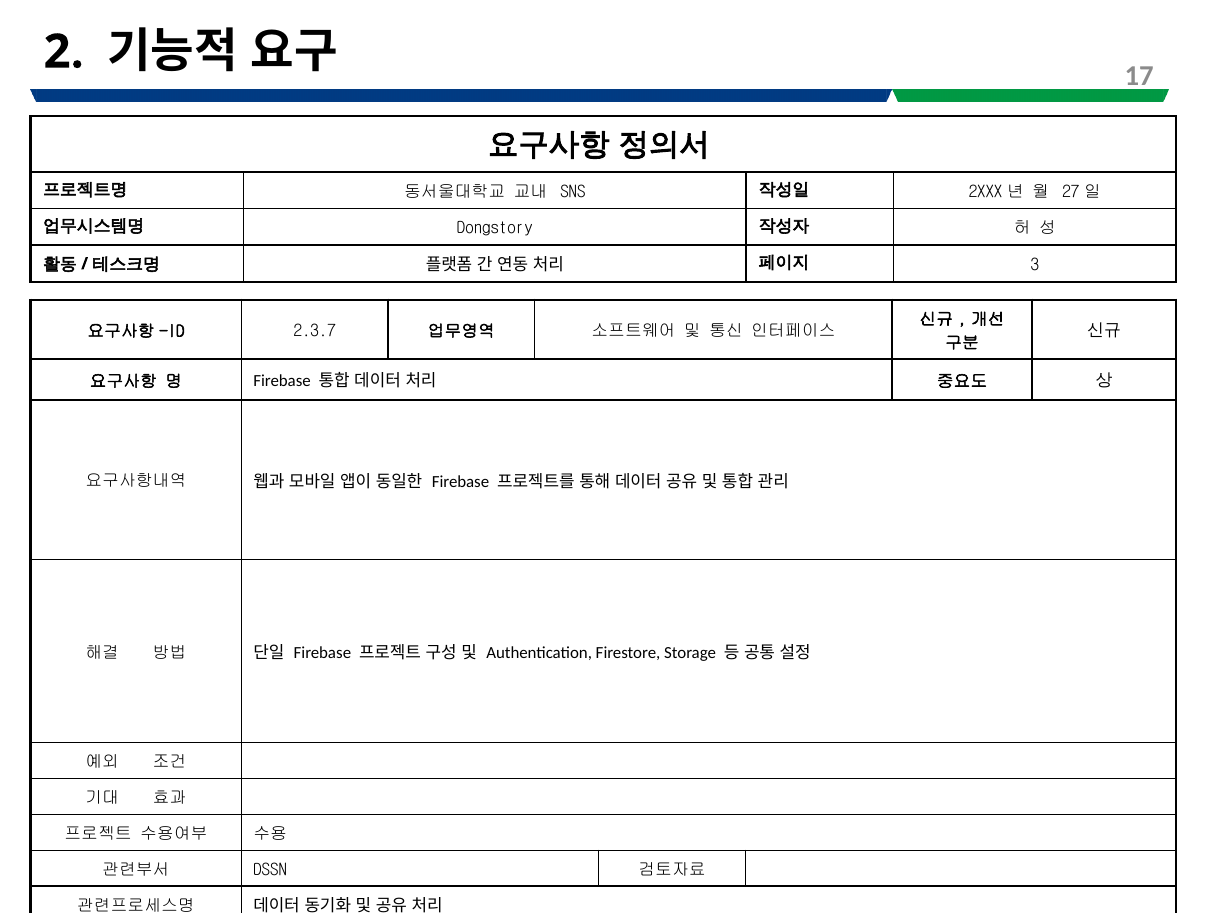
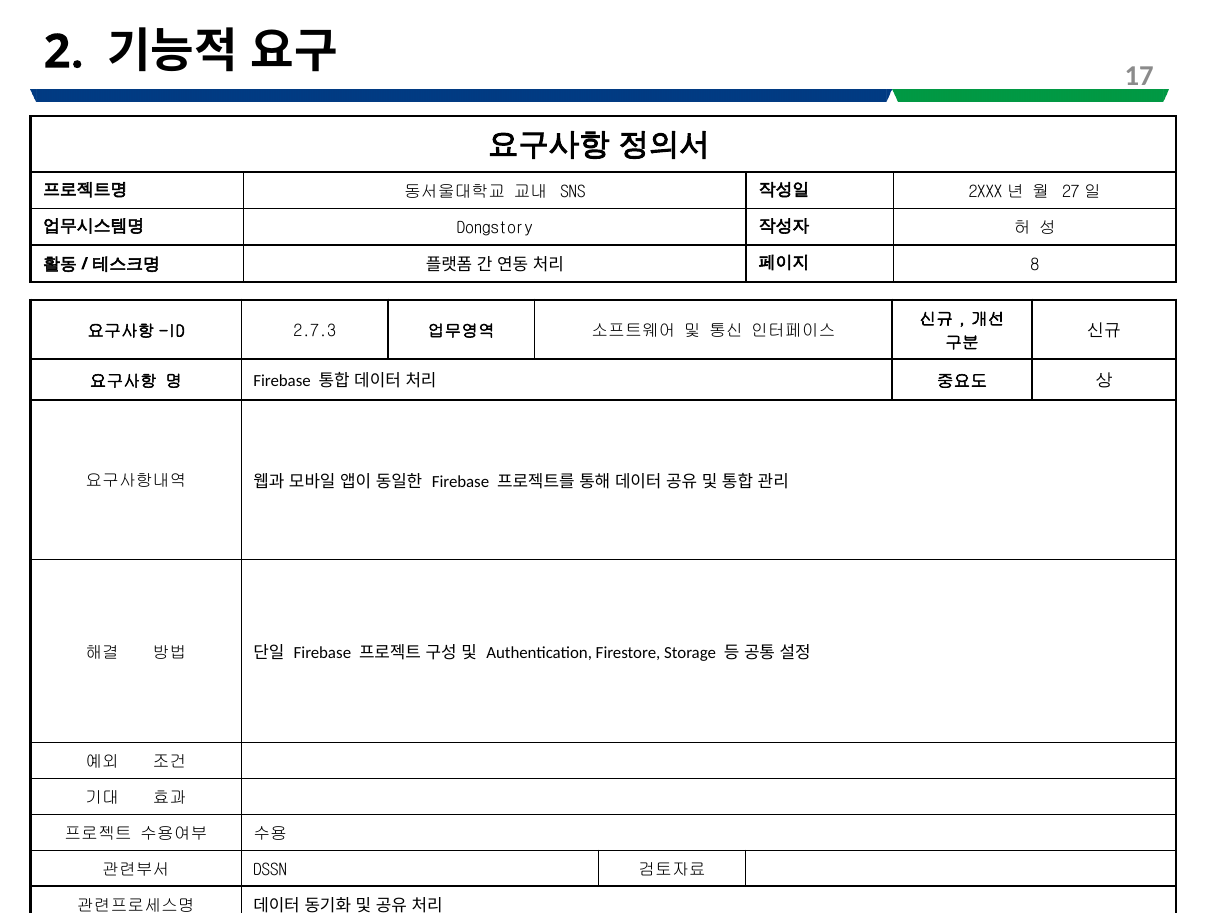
3: 3 -> 8
2.3.7: 2.3.7 -> 2.7.3
